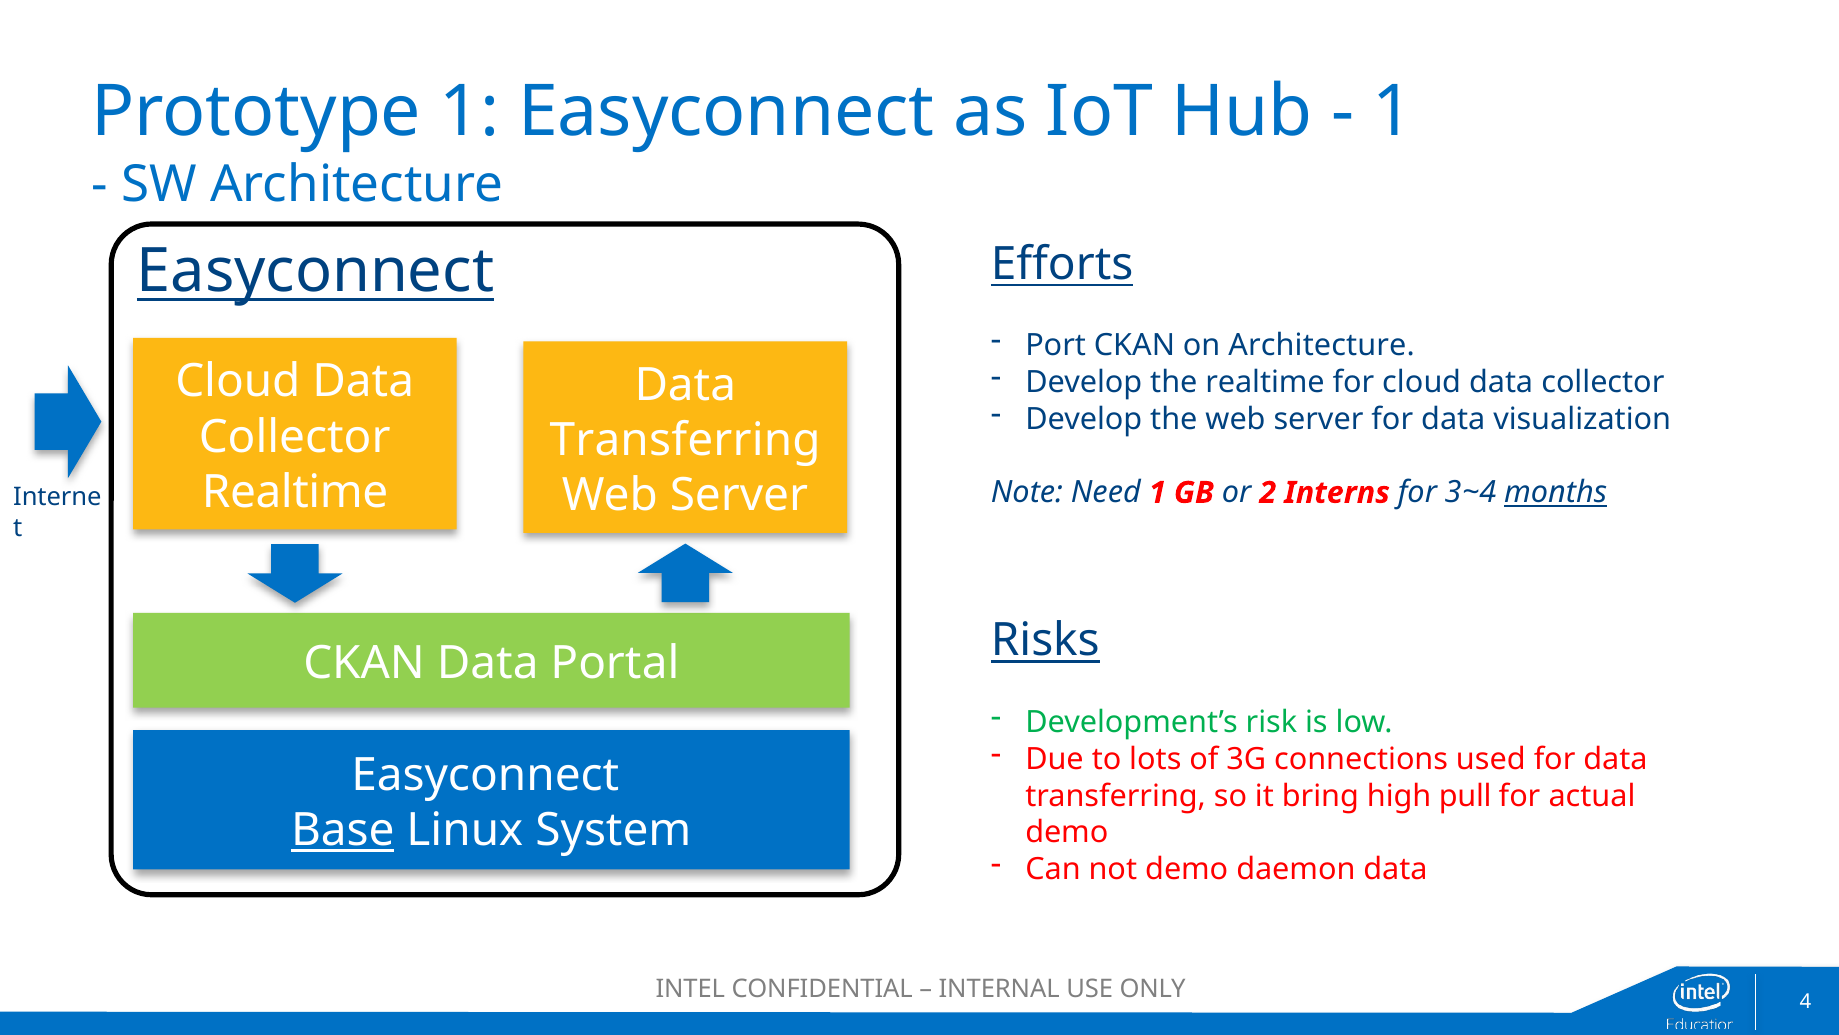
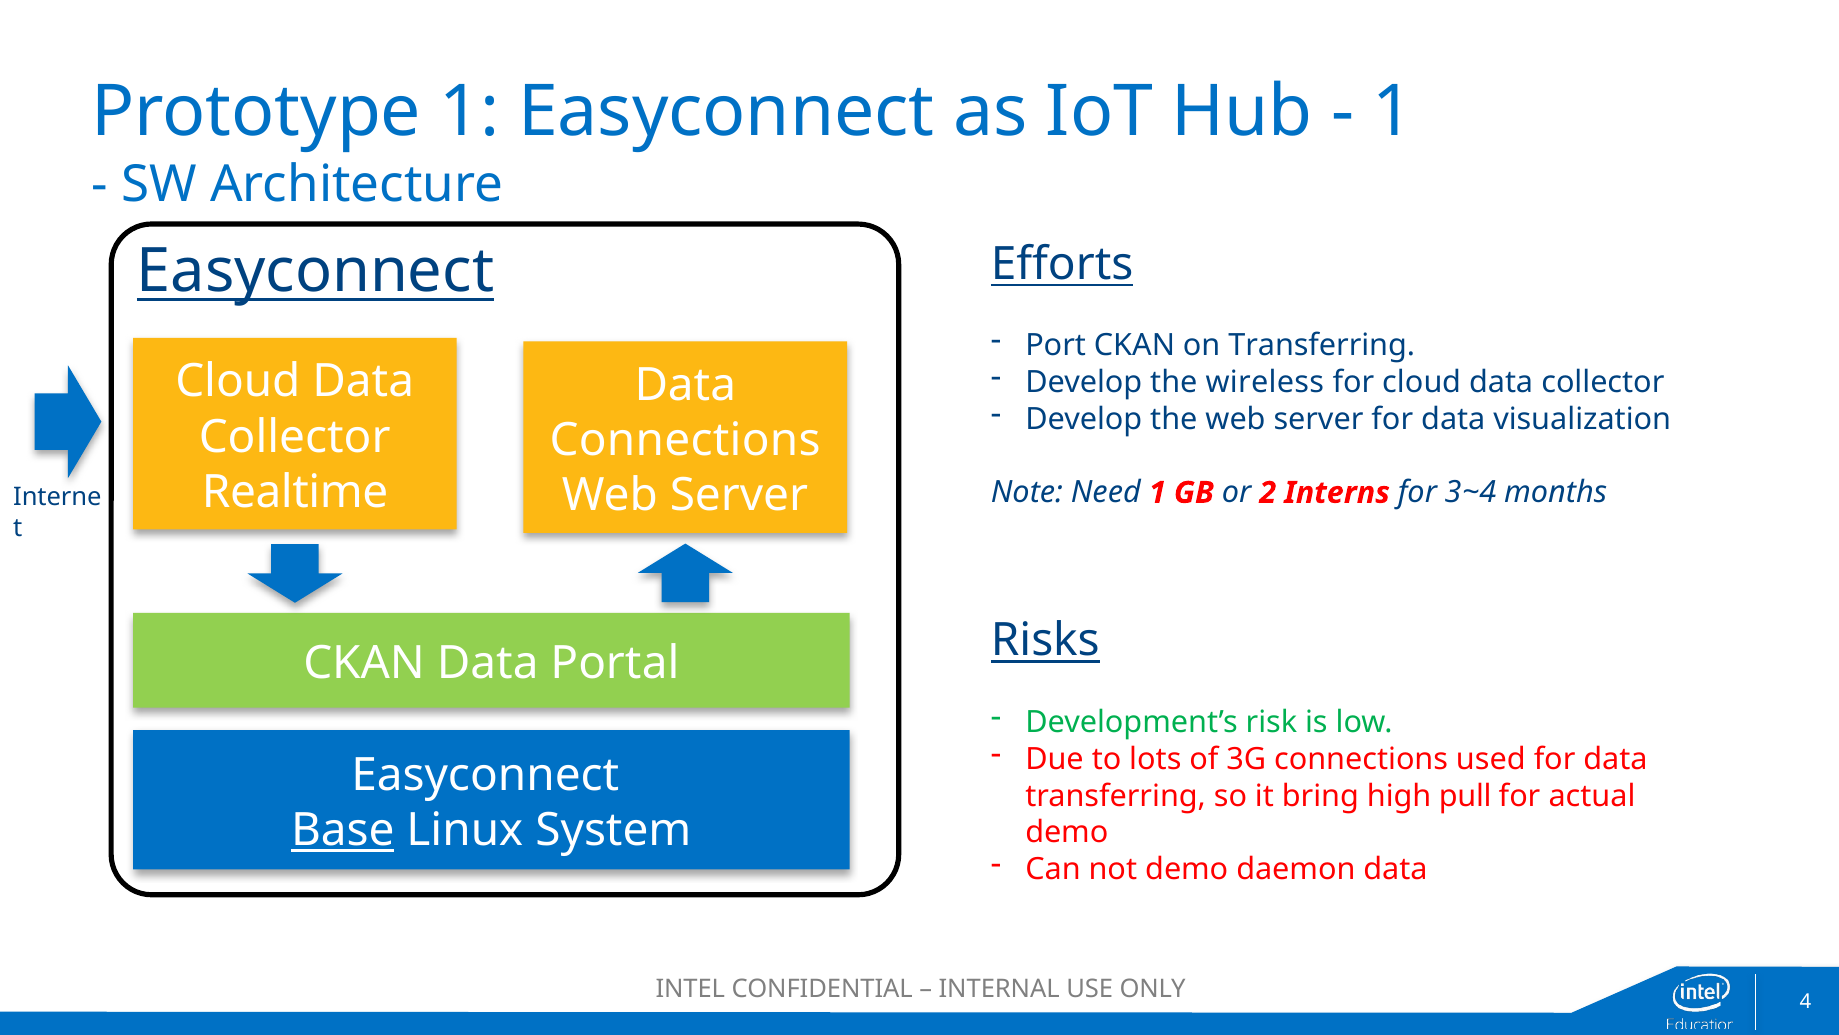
on Architecture: Architecture -> Transferring
the realtime: realtime -> wireless
Transferring at (685, 440): Transferring -> Connections
months underline: present -> none
